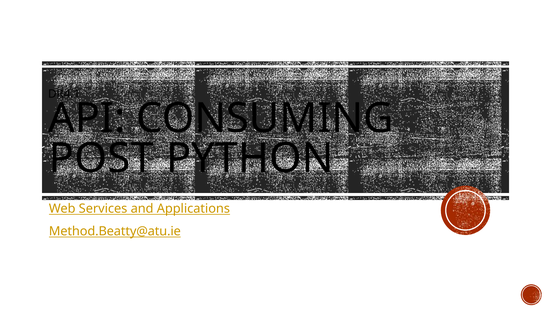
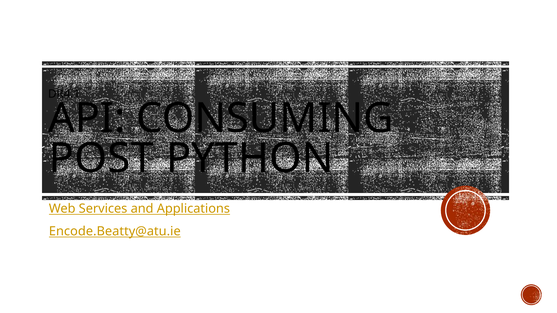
Method.Beatty@atu.ie: Method.Beatty@atu.ie -> Encode.Beatty@atu.ie
